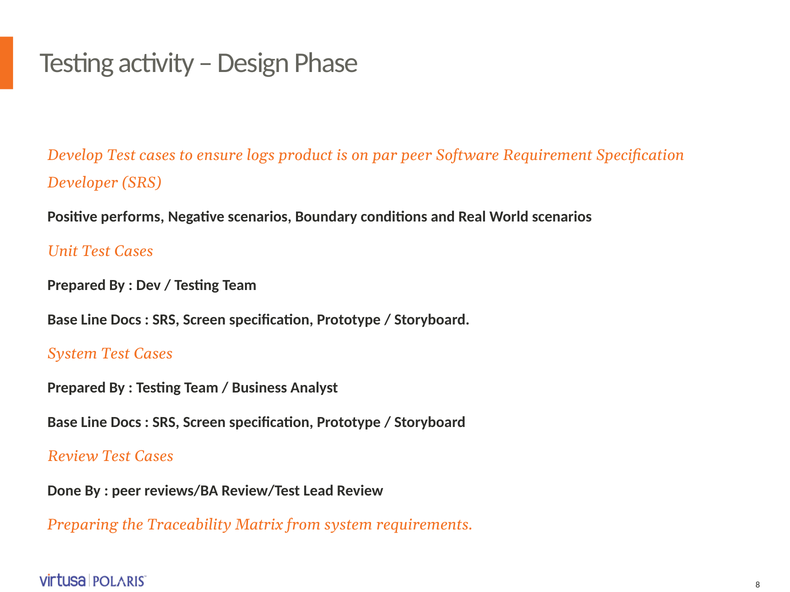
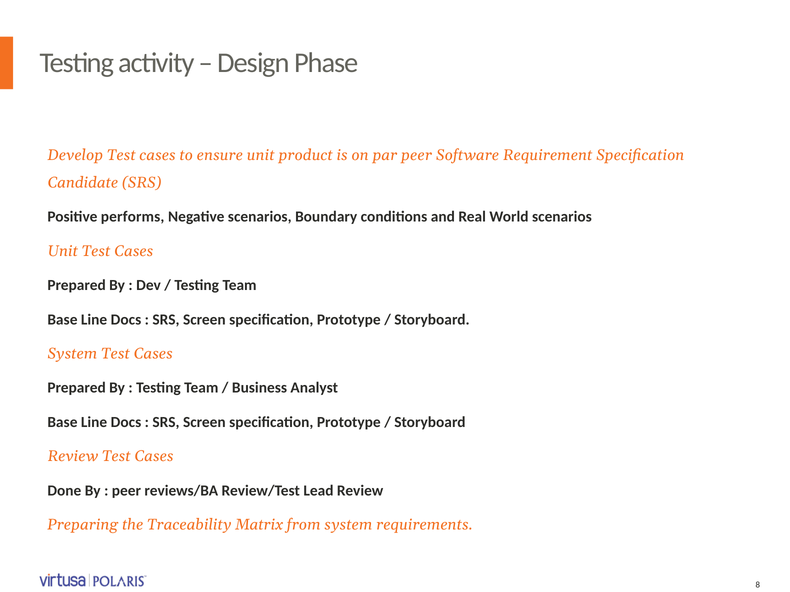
ensure logs: logs -> unit
Developer: Developer -> Candidate
